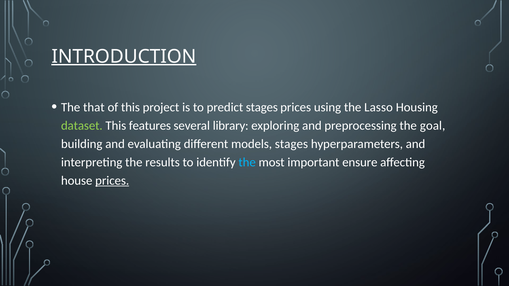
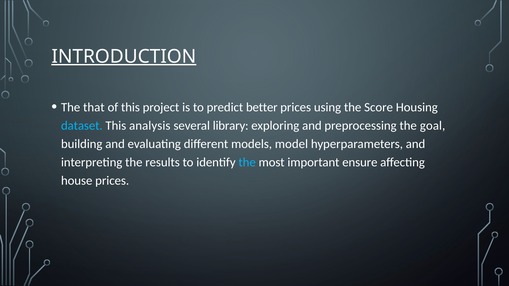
predict stages: stages -> better
Lasso: Lasso -> Score
dataset colour: light green -> light blue
features: features -> analysis
models stages: stages -> model
prices at (112, 181) underline: present -> none
